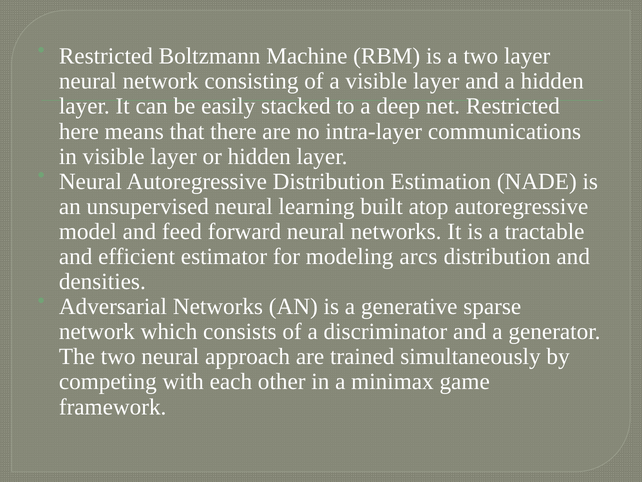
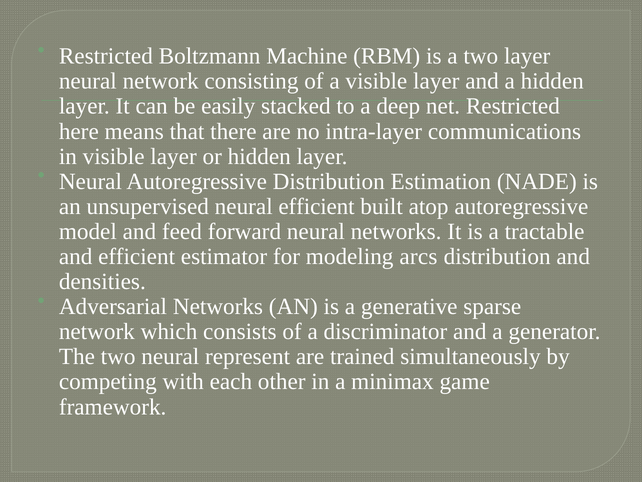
neural learning: learning -> efficient
approach: approach -> represent
